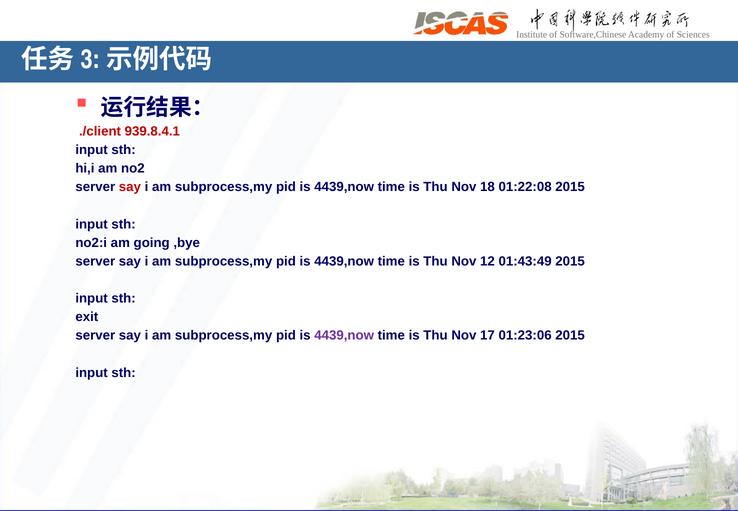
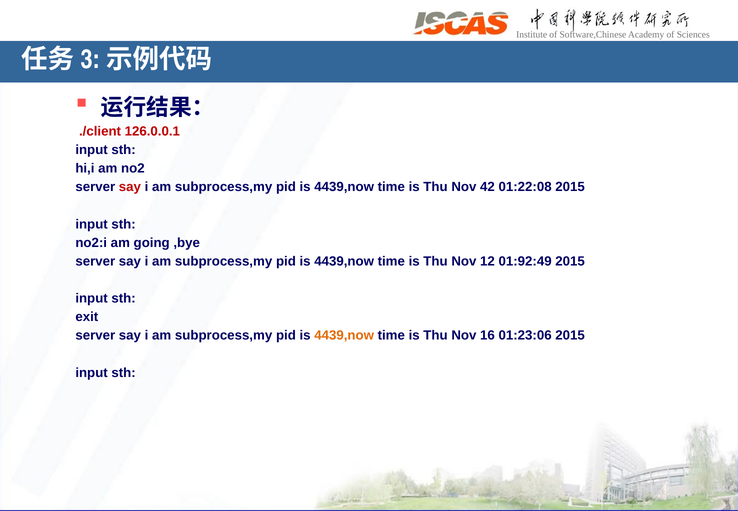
939.8.4.1: 939.8.4.1 -> 126.0.0.1
18: 18 -> 42
01:43:49: 01:43:49 -> 01:92:49
4439,now at (344, 336) colour: purple -> orange
17: 17 -> 16
